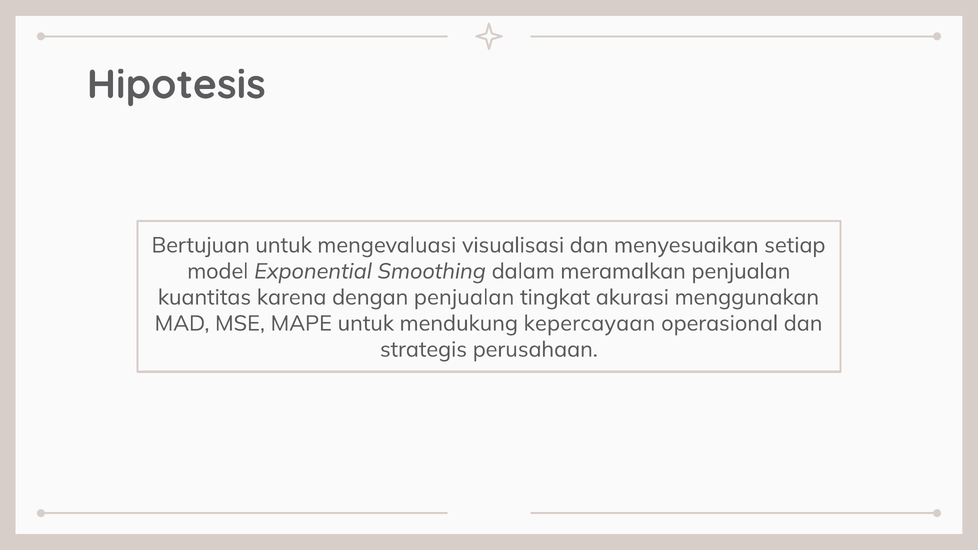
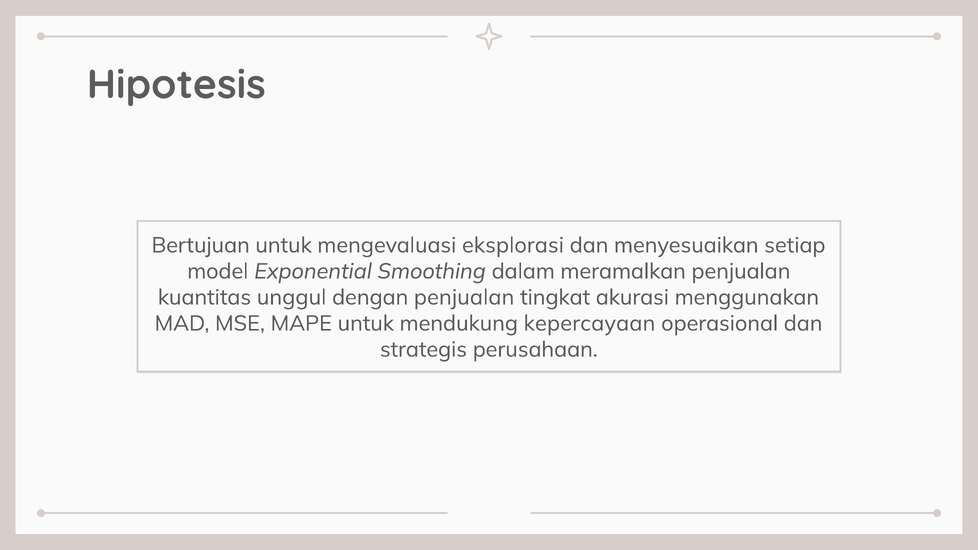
visualisasi: visualisasi -> eksplorasi
karena: karena -> unggul
